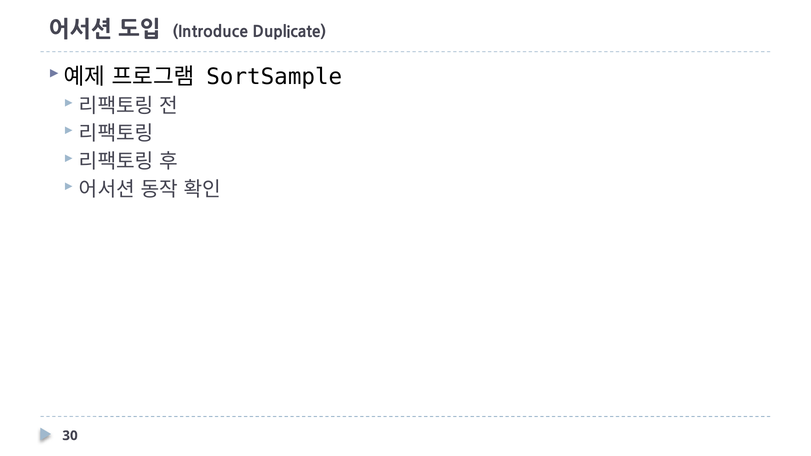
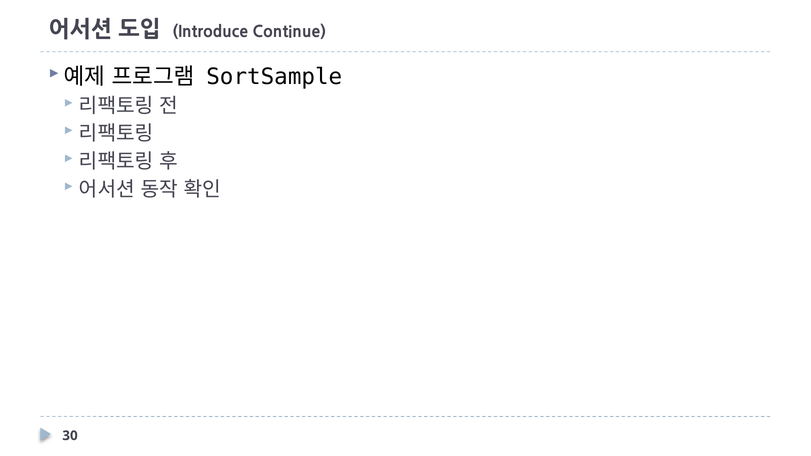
Duplicate: Duplicate -> Continue
